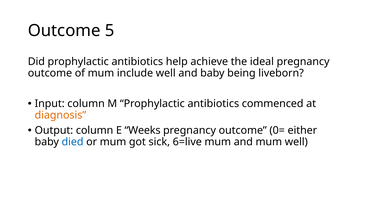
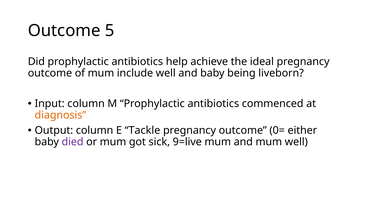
Weeks: Weeks -> Tackle
died colour: blue -> purple
6=live: 6=live -> 9=live
